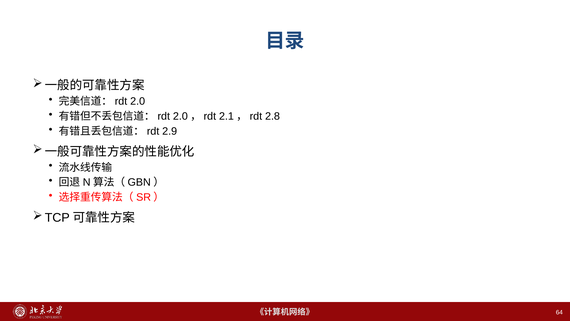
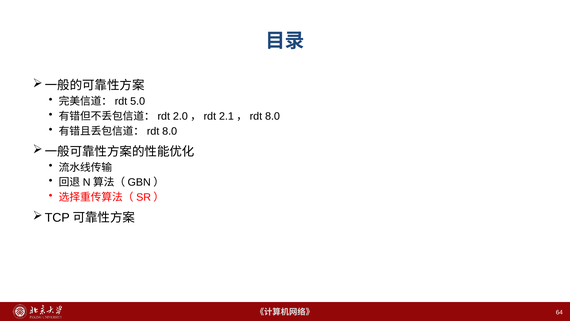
2.0: 2.0 -> 5.0
2.1，rdt 2.8: 2.8 -> 8.0
2.9 at (170, 131): 2.9 -> 8.0
